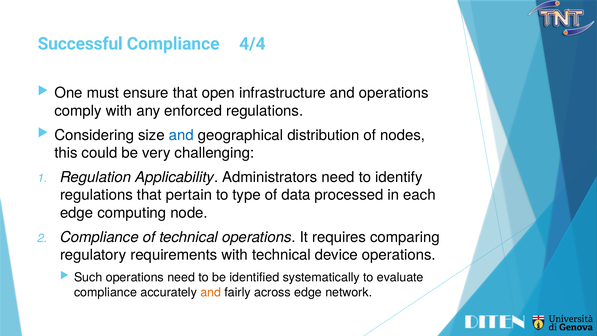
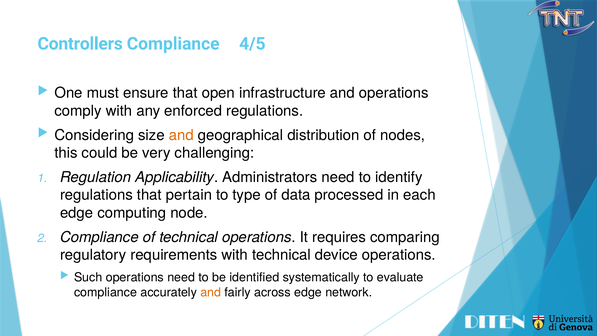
Successful: Successful -> Controllers
4/4: 4/4 -> 4/5
and at (181, 135) colour: blue -> orange
